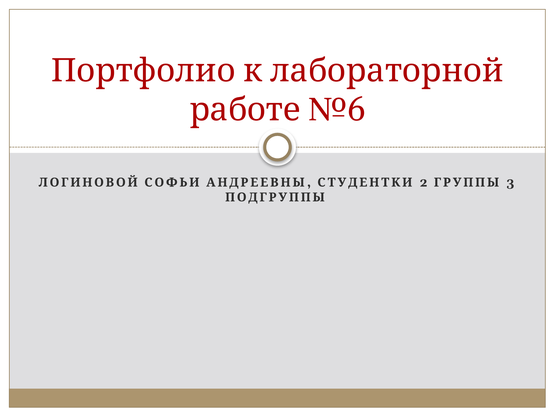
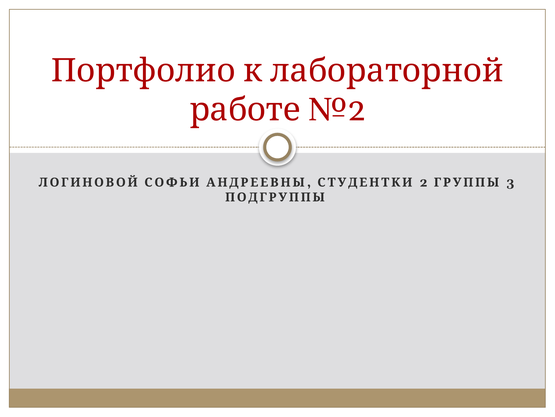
№6: №6 -> №2
